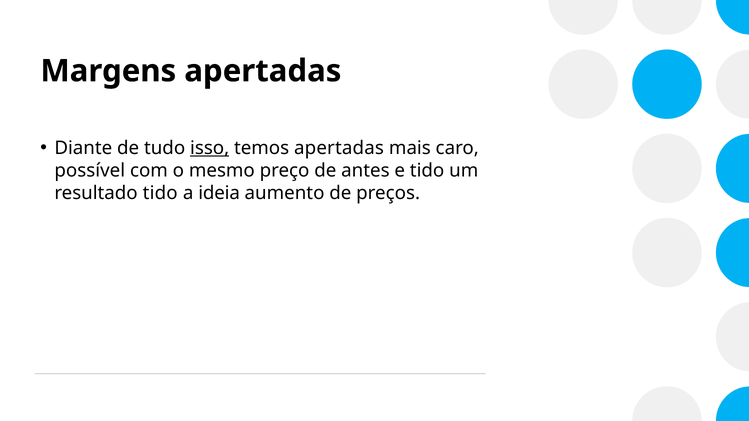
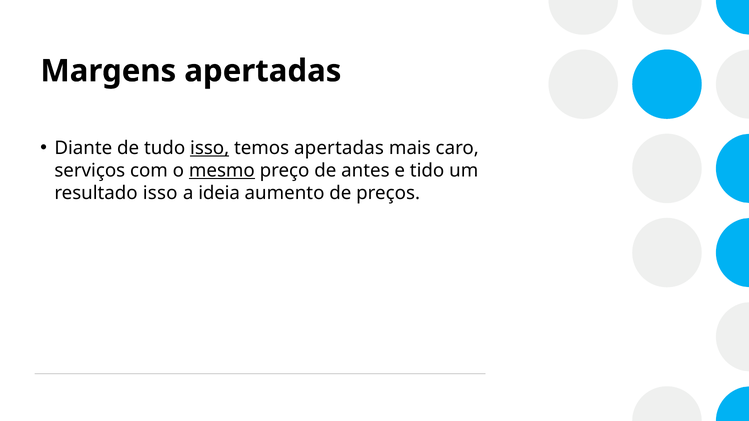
possível: possível -> serviços
mesmo underline: none -> present
resultado tido: tido -> isso
